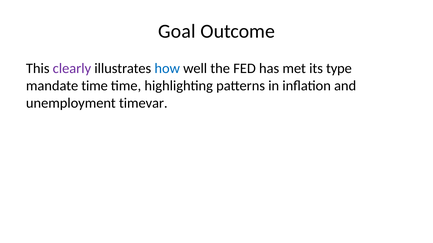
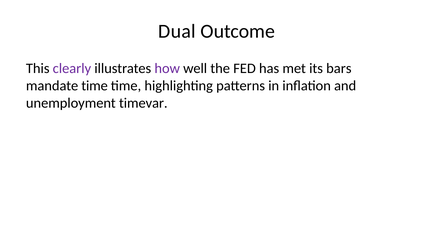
Goal: Goal -> Dual
how colour: blue -> purple
type: type -> bars
